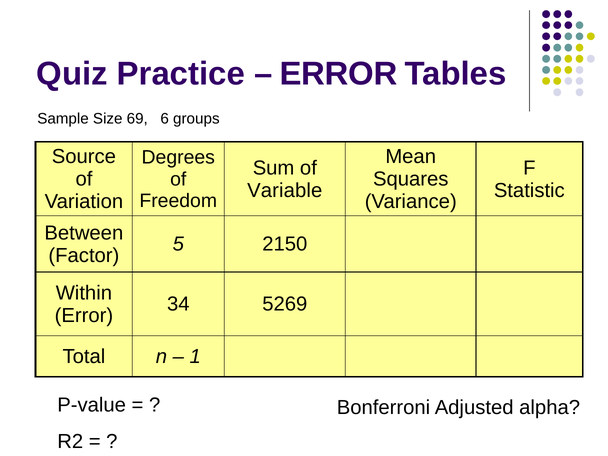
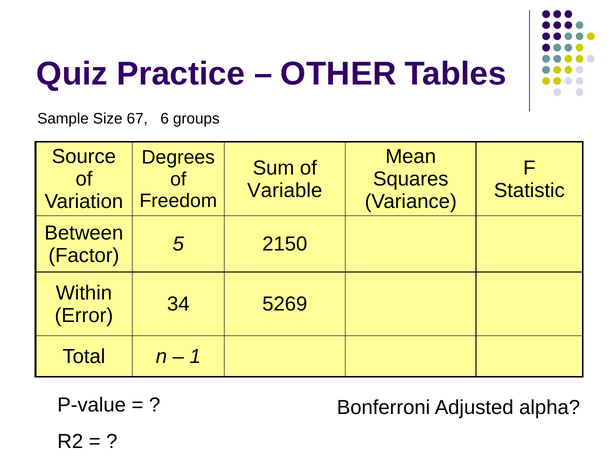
ERROR at (339, 74): ERROR -> OTHER
69: 69 -> 67
